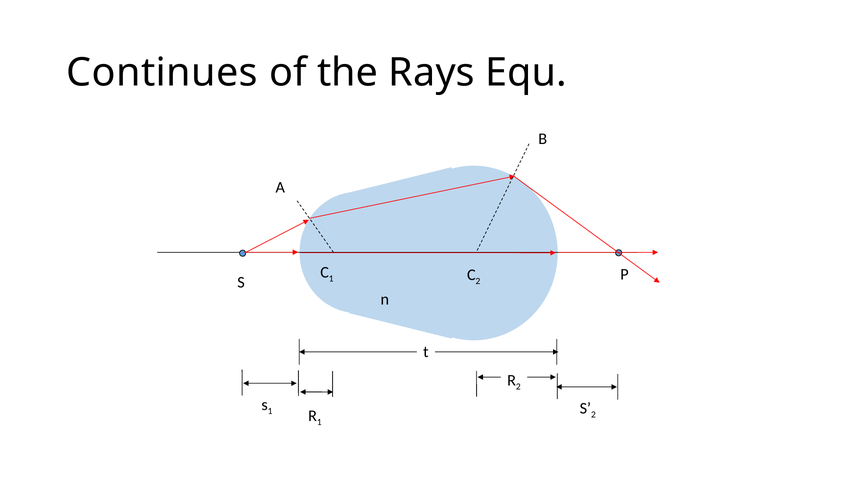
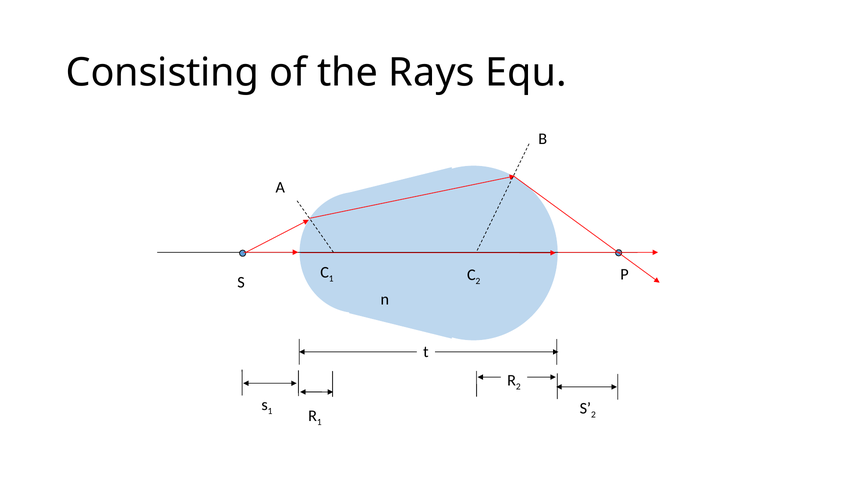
Continues: Continues -> Consisting
